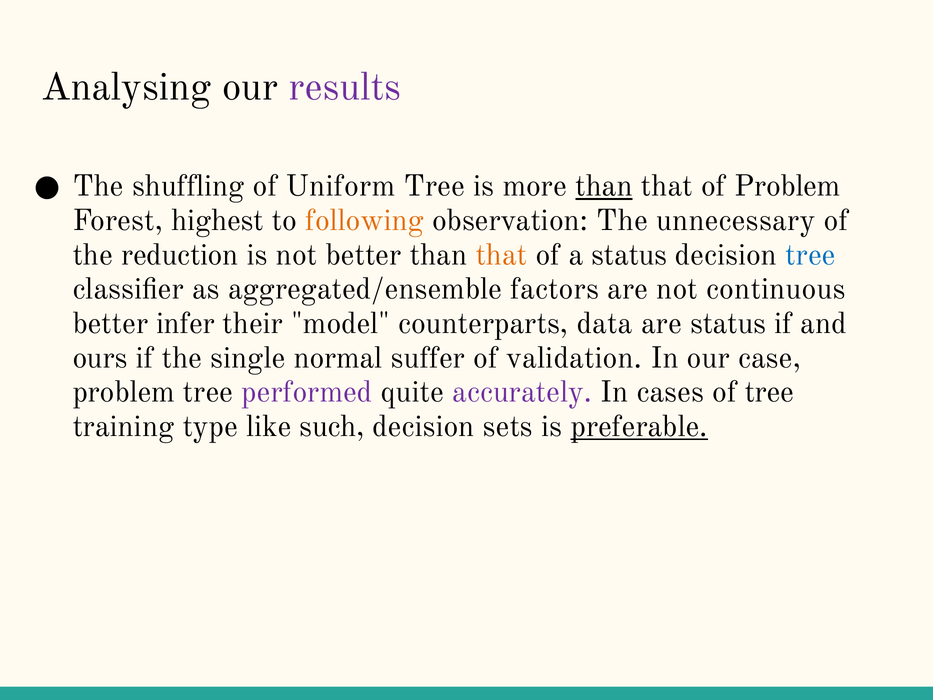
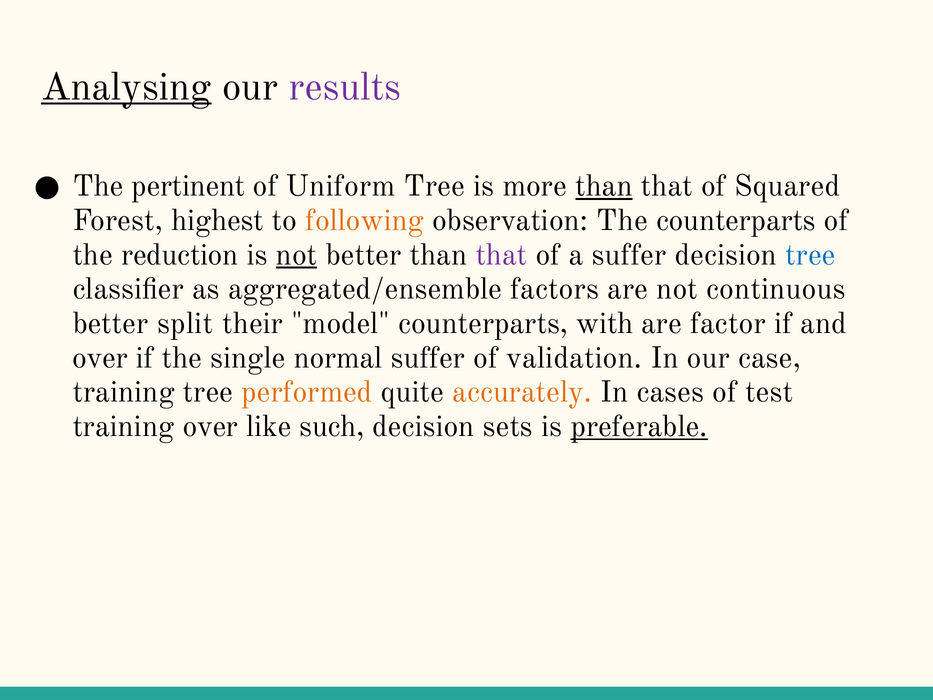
Analysing underline: none -> present
shuffling: shuffling -> pertinent
of Problem: Problem -> Squared
The unnecessary: unnecessary -> counterparts
not at (297, 255) underline: none -> present
that at (501, 255) colour: orange -> purple
a status: status -> suffer
infer: infer -> split
data: data -> with
are status: status -> factor
ours at (100, 358): ours -> over
problem at (124, 392): problem -> training
performed colour: purple -> orange
accurately colour: purple -> orange
of tree: tree -> test
training type: type -> over
